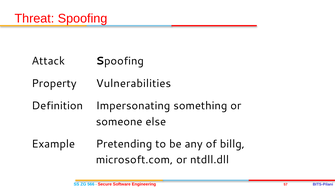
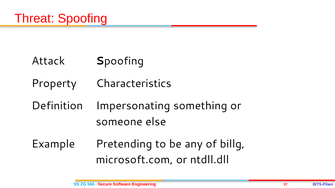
Vulnerabilities: Vulnerabilities -> Characteristics
